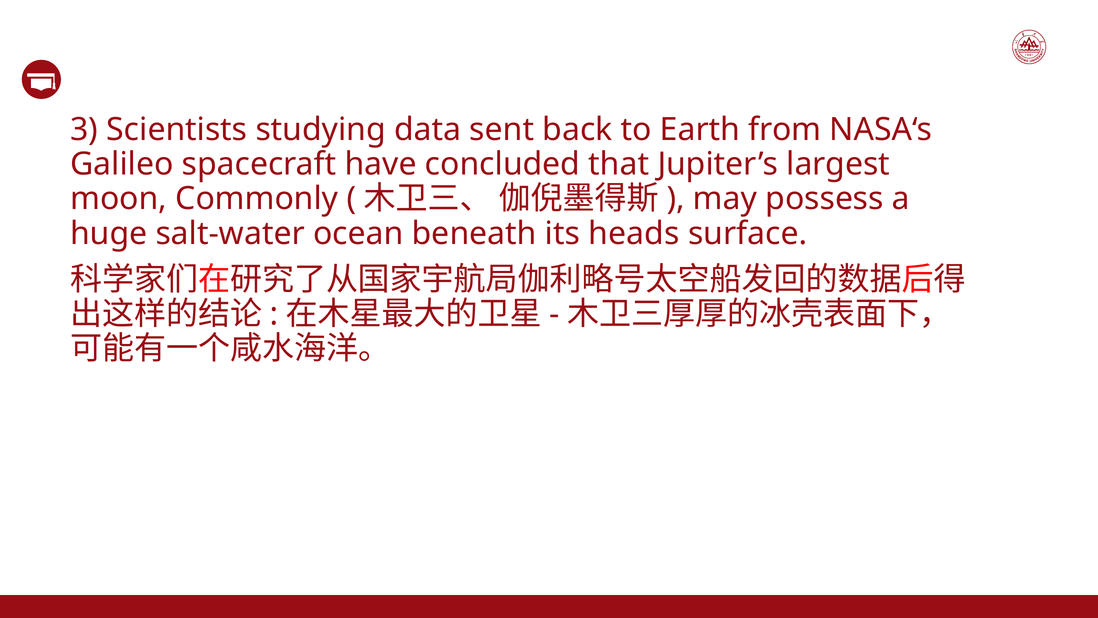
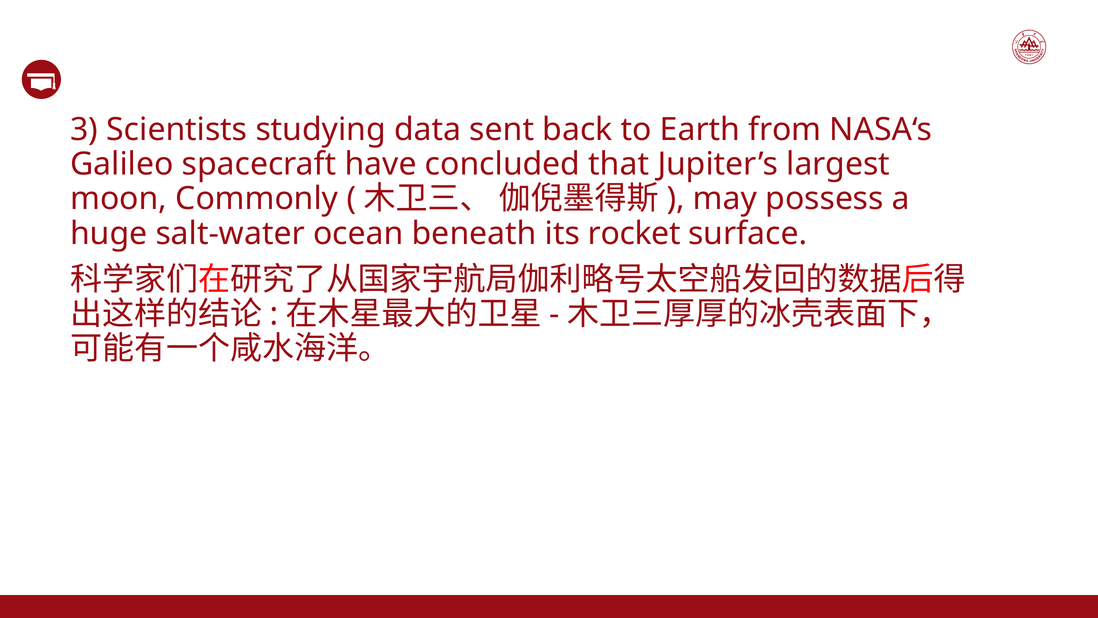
heads: heads -> rocket
